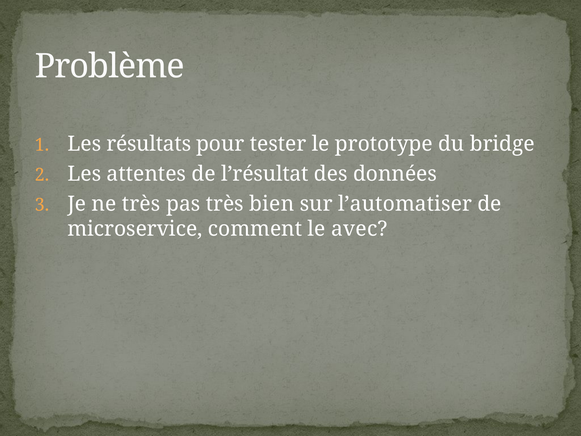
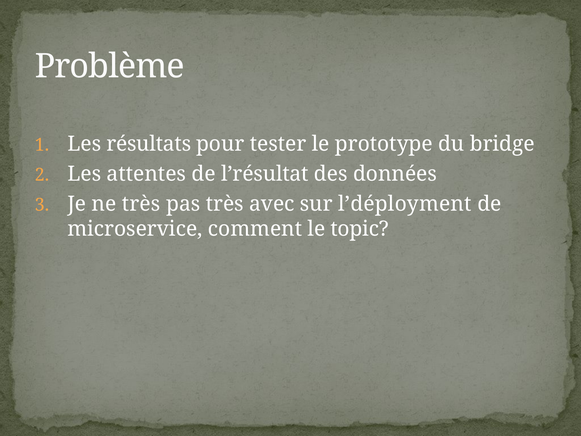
bien: bien -> avec
l’automatiser: l’automatiser -> l’déployment
avec: avec -> topic
